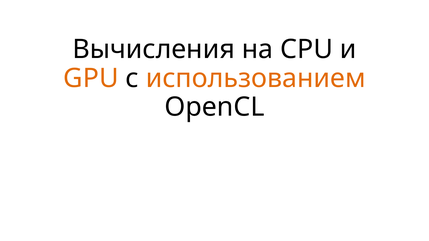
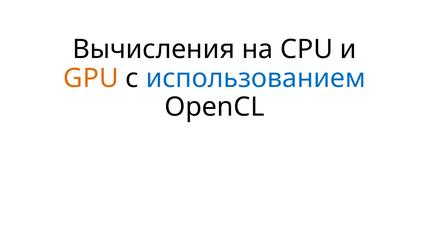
использованием colour: orange -> blue
